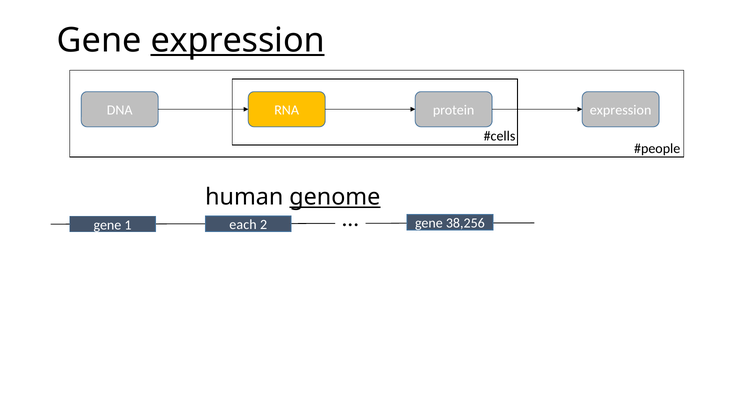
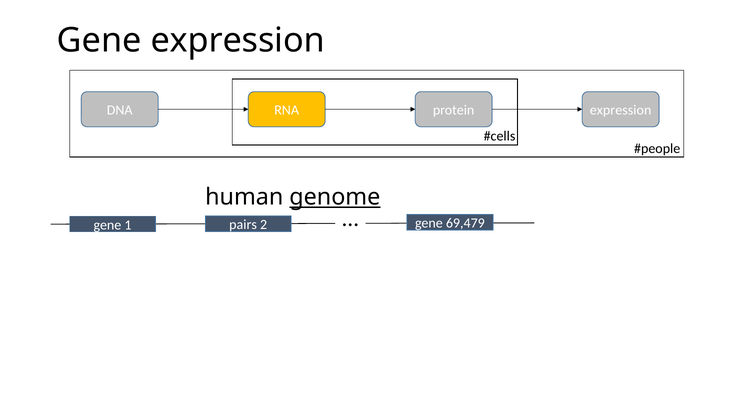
expression at (238, 40) underline: present -> none
each: each -> pairs
38,256: 38,256 -> 69,479
